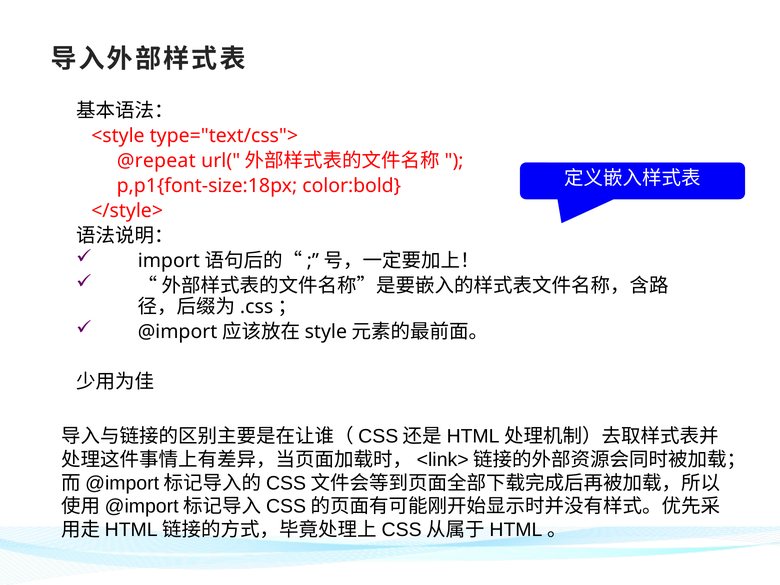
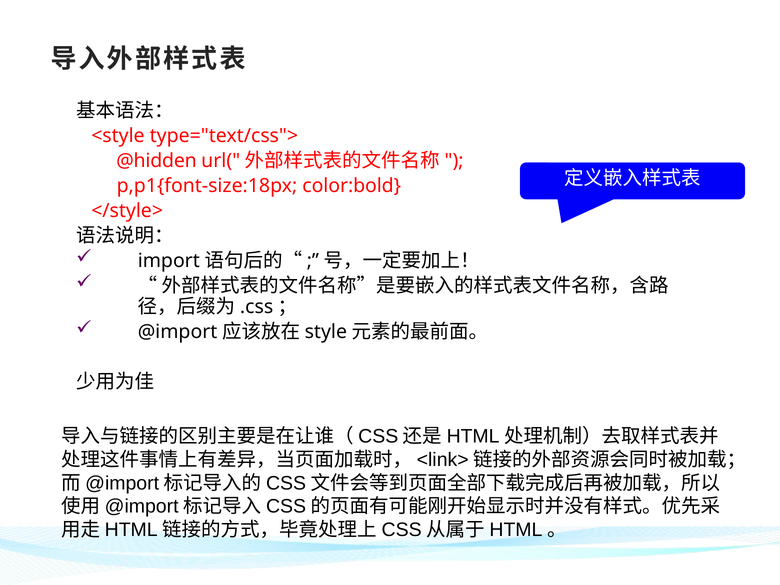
@repeat: @repeat -> @hidden
